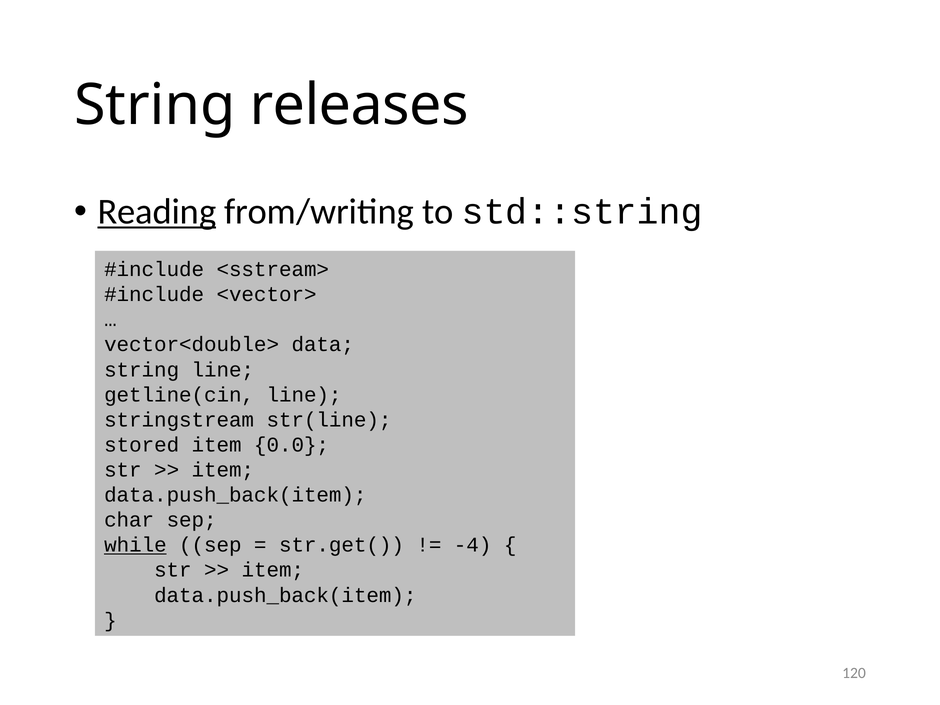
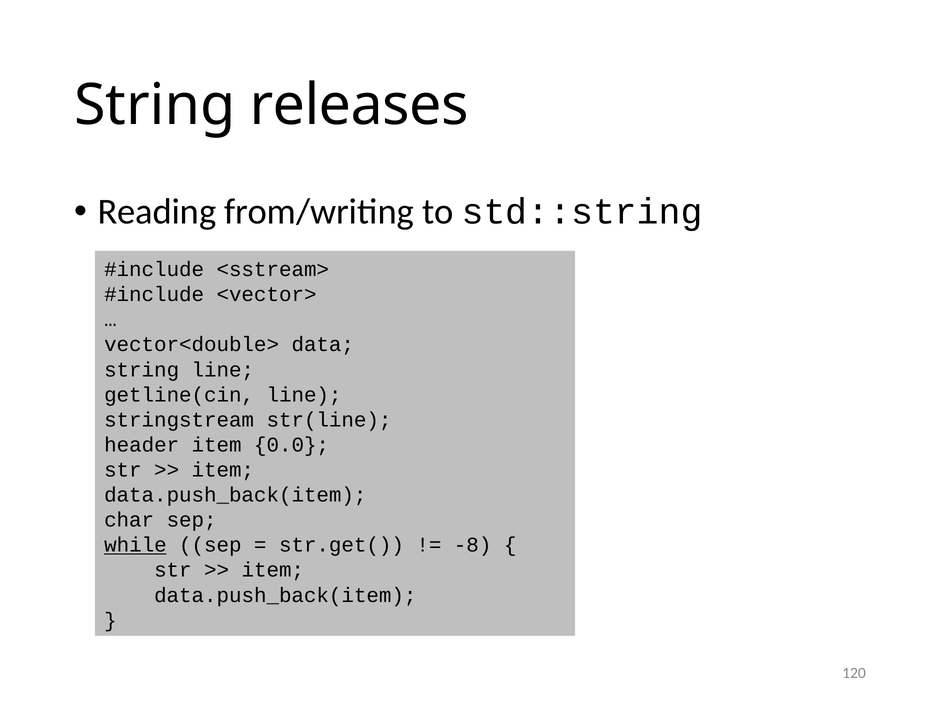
Reading underline: present -> none
stored: stored -> header
-4: -4 -> -8
